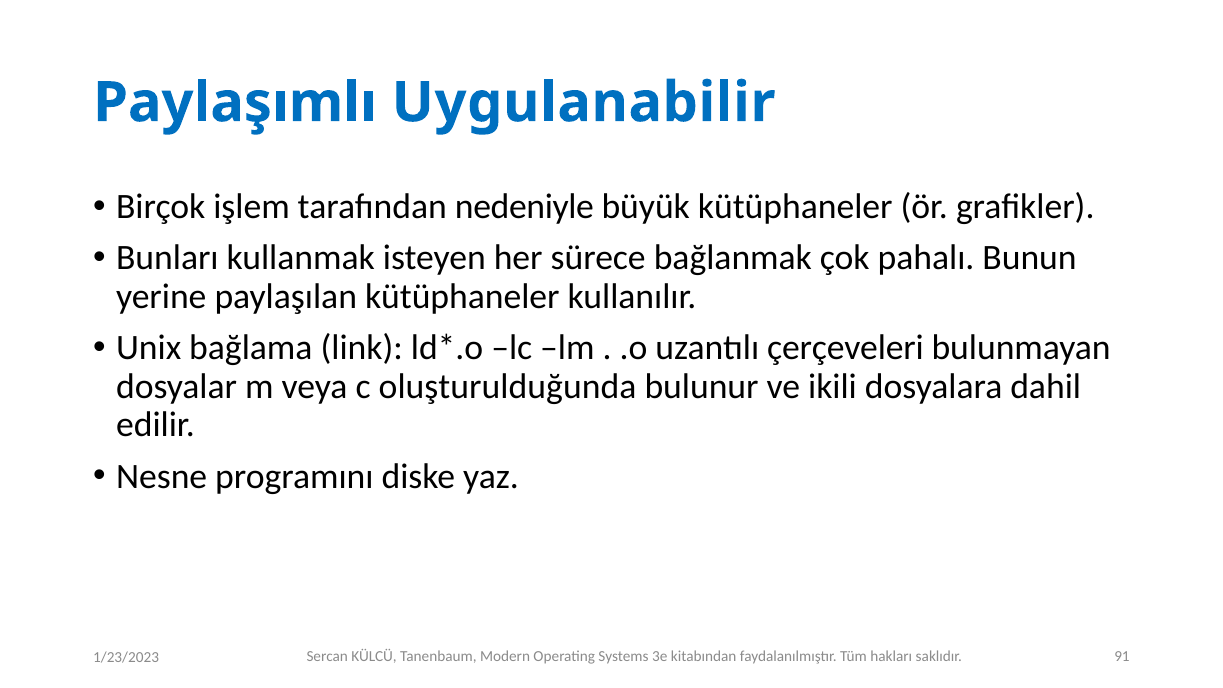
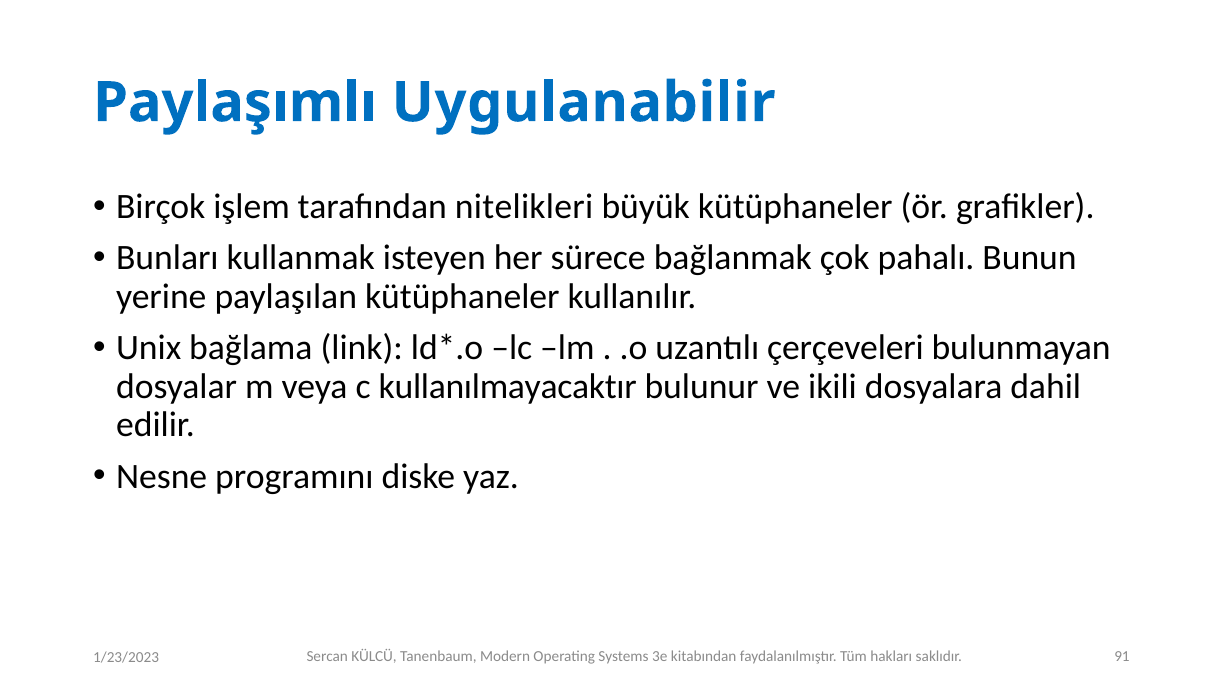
nedeniyle: nedeniyle -> nitelikleri
oluşturulduğunda: oluşturulduğunda -> kullanılmayacaktır
